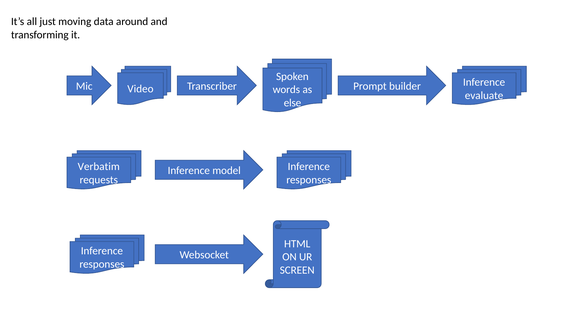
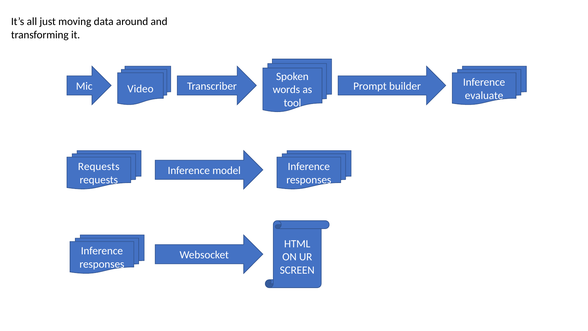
else: else -> tool
Verbatim at (99, 166): Verbatim -> Requests
